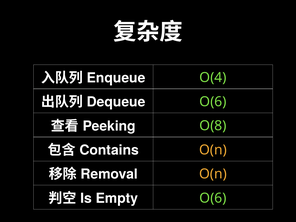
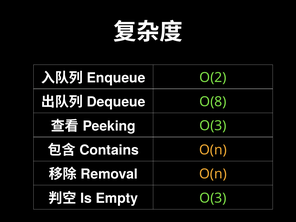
O(4: O(4 -> O(2
O(6 at (213, 102): O(6 -> O(8
O(8 at (213, 126): O(8 -> O(3
Empty O(6: O(6 -> O(3
